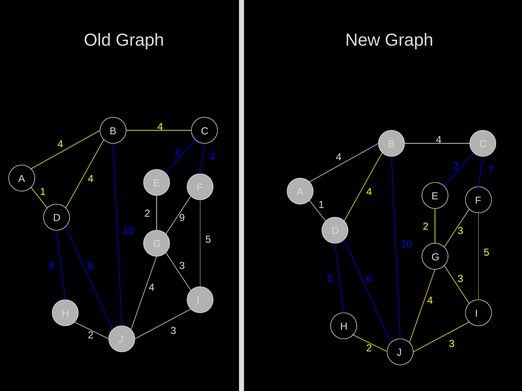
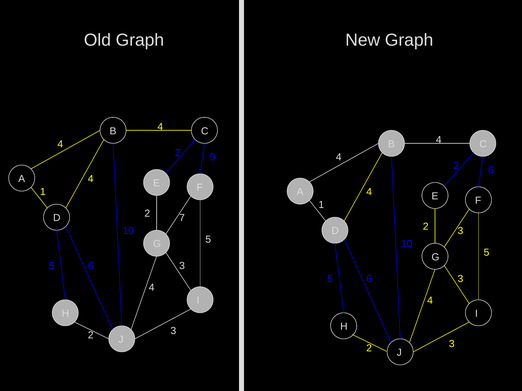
2 4: 4 -> 9
2 7: 7 -> 6
9: 9 -> 7
